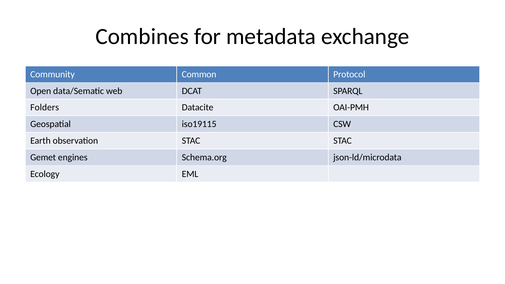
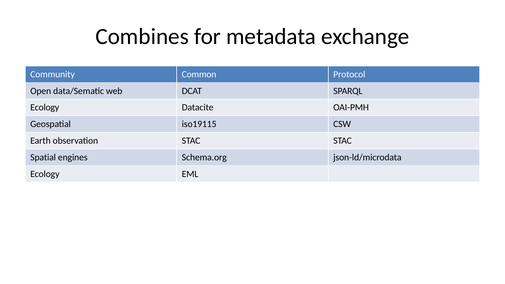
Folders at (45, 108): Folders -> Ecology
Gemet: Gemet -> Spatial
